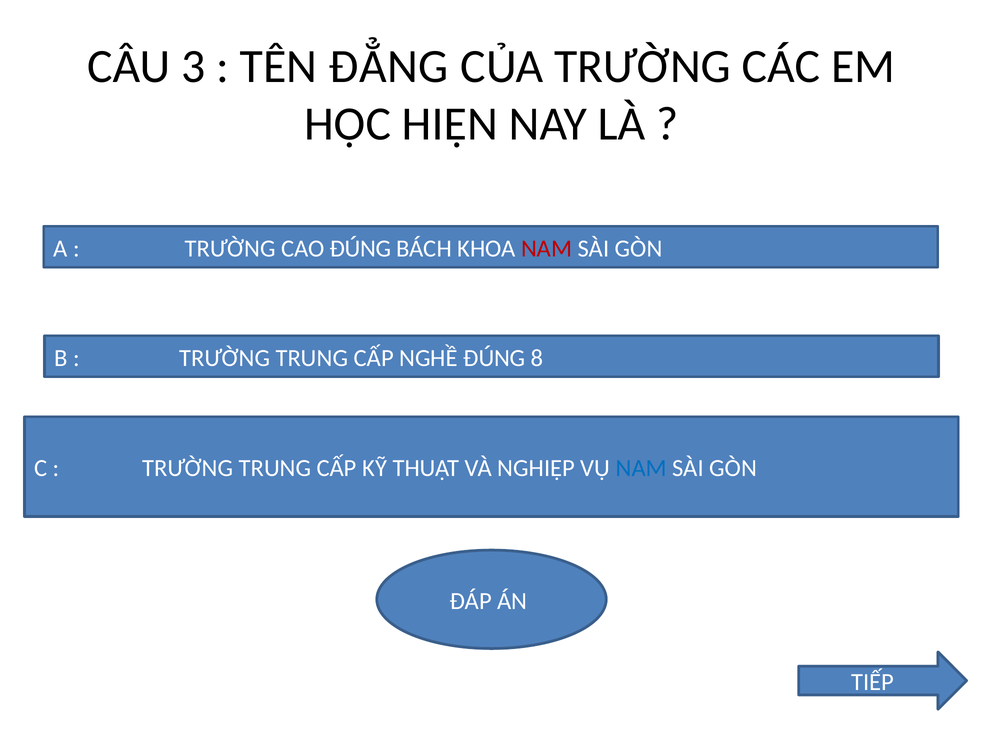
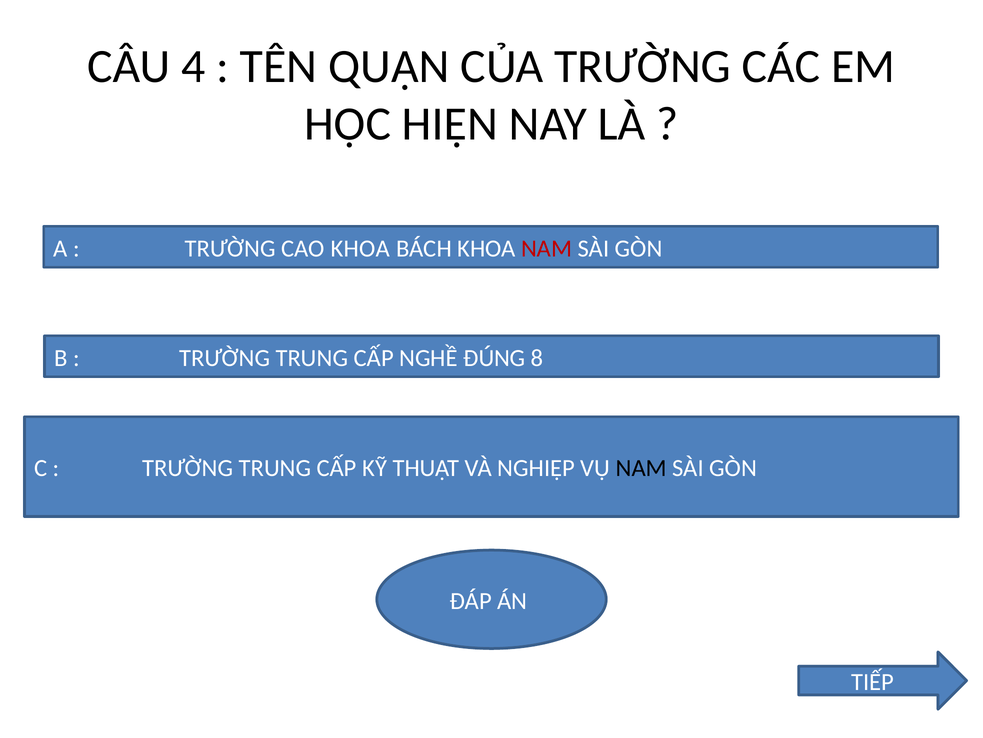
3: 3 -> 4
ĐẲNG: ĐẲNG -> QUẬN
CAO ĐÚNG: ĐÚNG -> KHOA
NAM at (641, 468) colour: blue -> black
